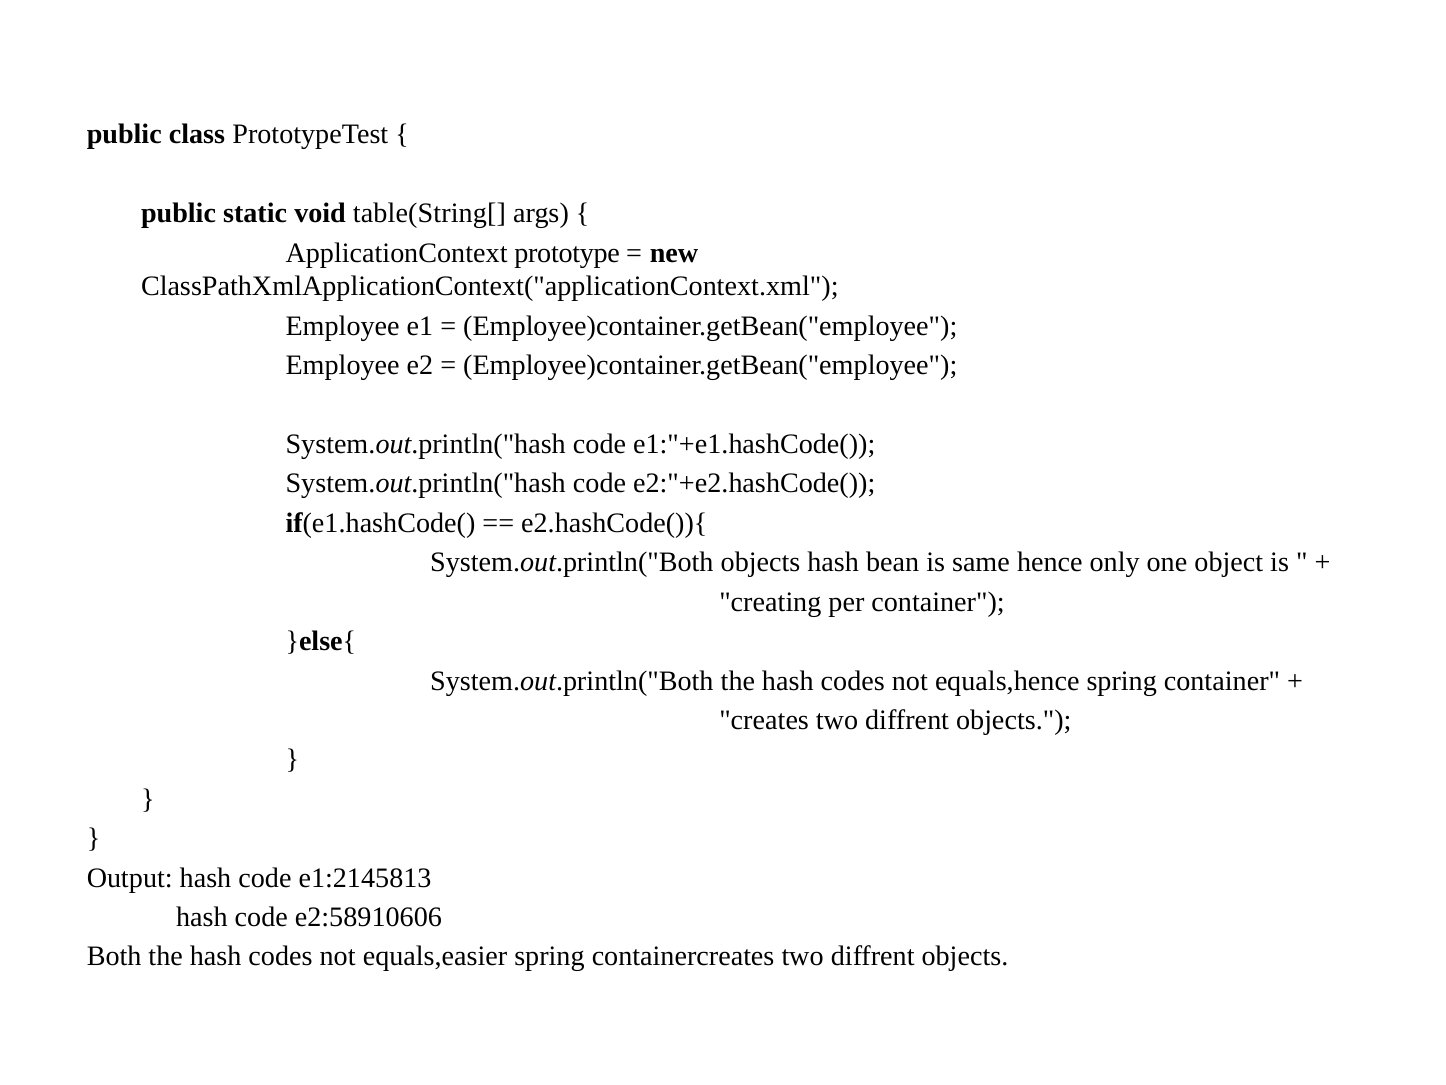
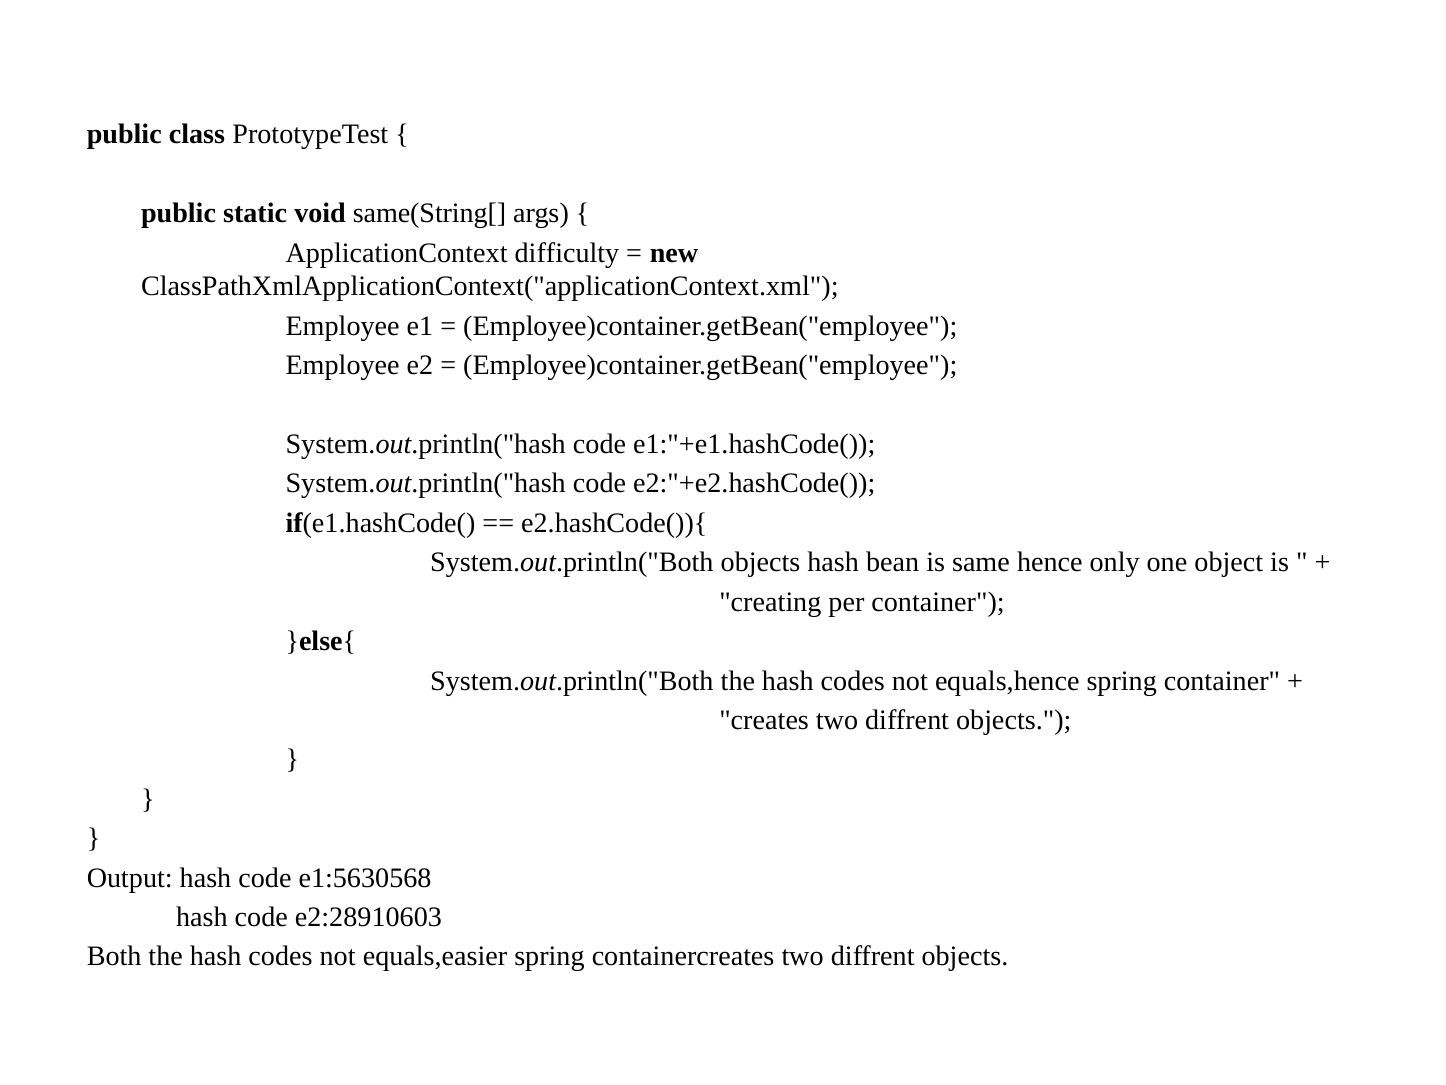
table(String[: table(String[ -> same(String[
prototype: prototype -> difficulty
e1:2145813: e1:2145813 -> e1:5630568
e2:58910606: e2:58910606 -> e2:28910603
